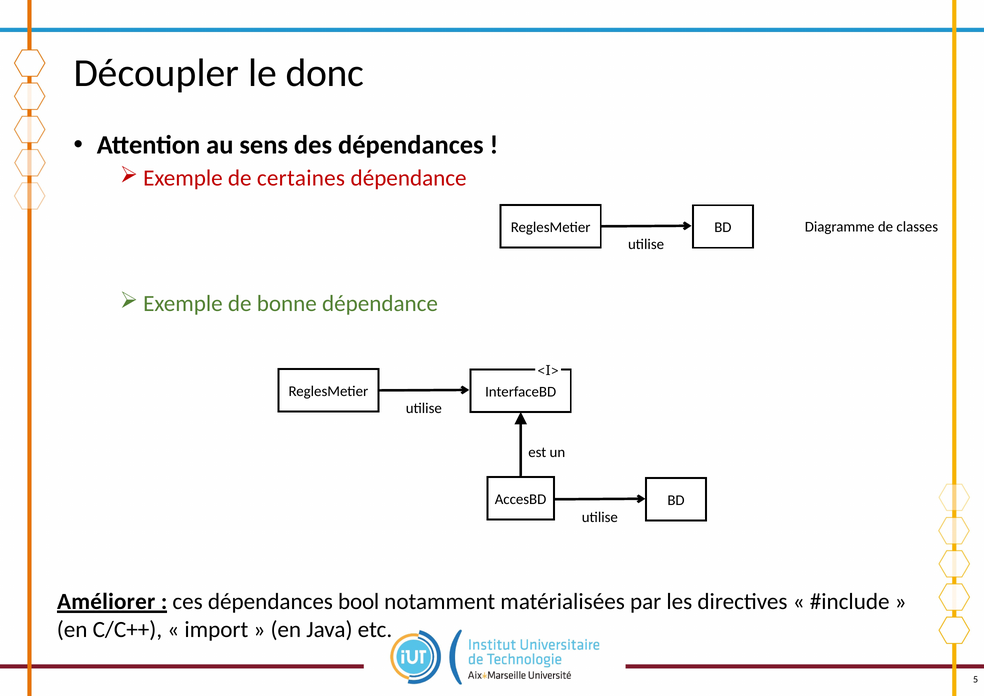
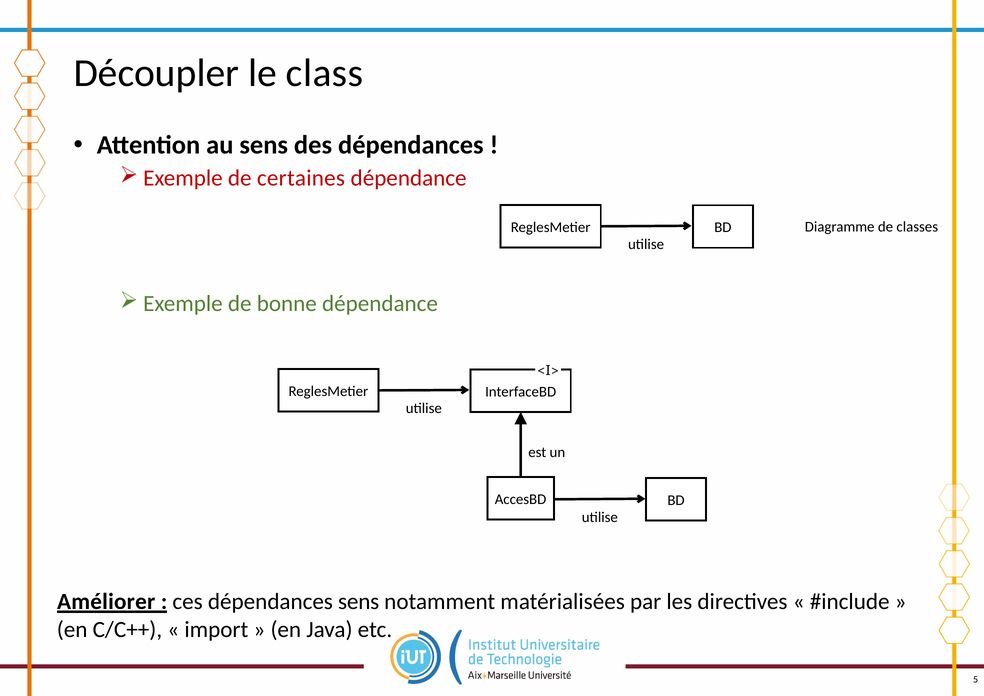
donc: donc -> class
dépendances bool: bool -> sens
